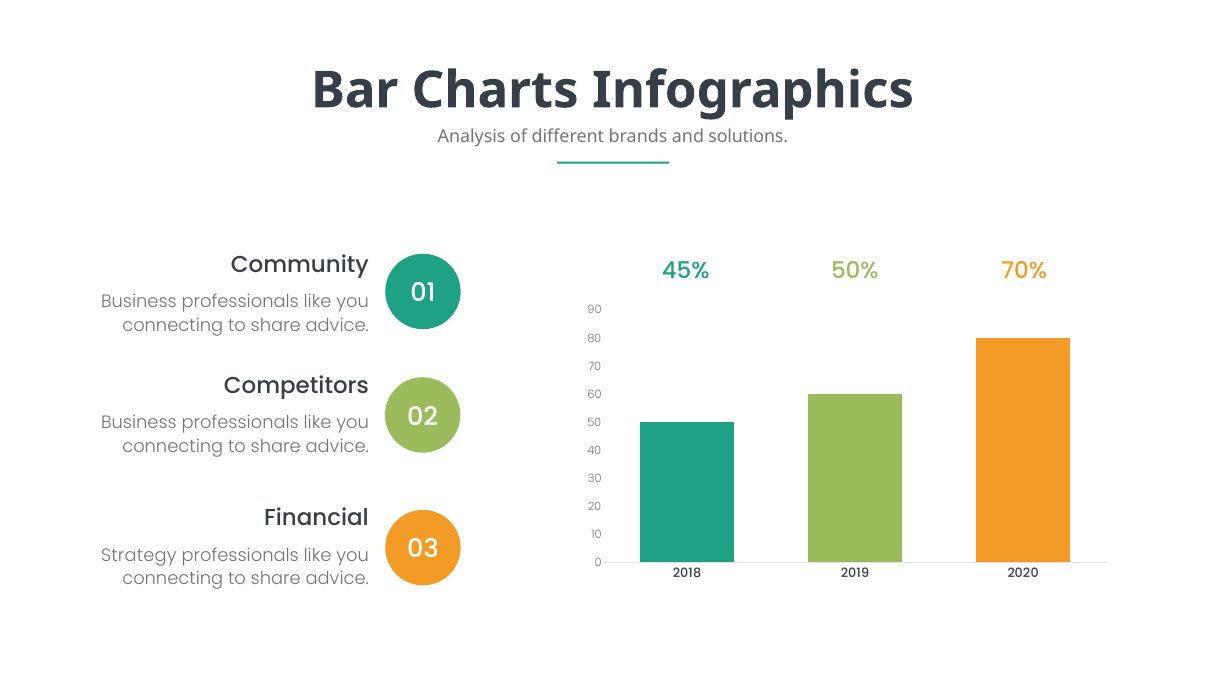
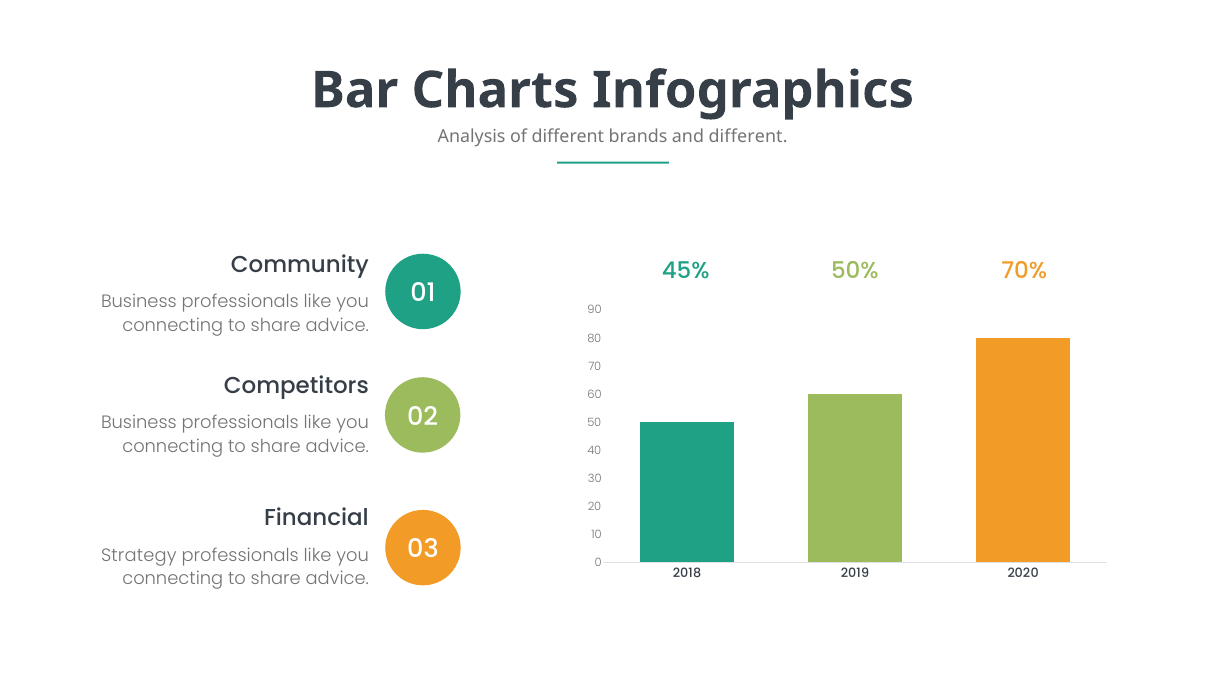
and solutions: solutions -> different
